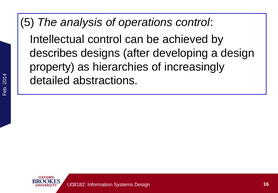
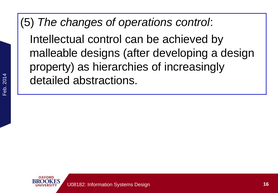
analysis: analysis -> changes
describes: describes -> malleable
